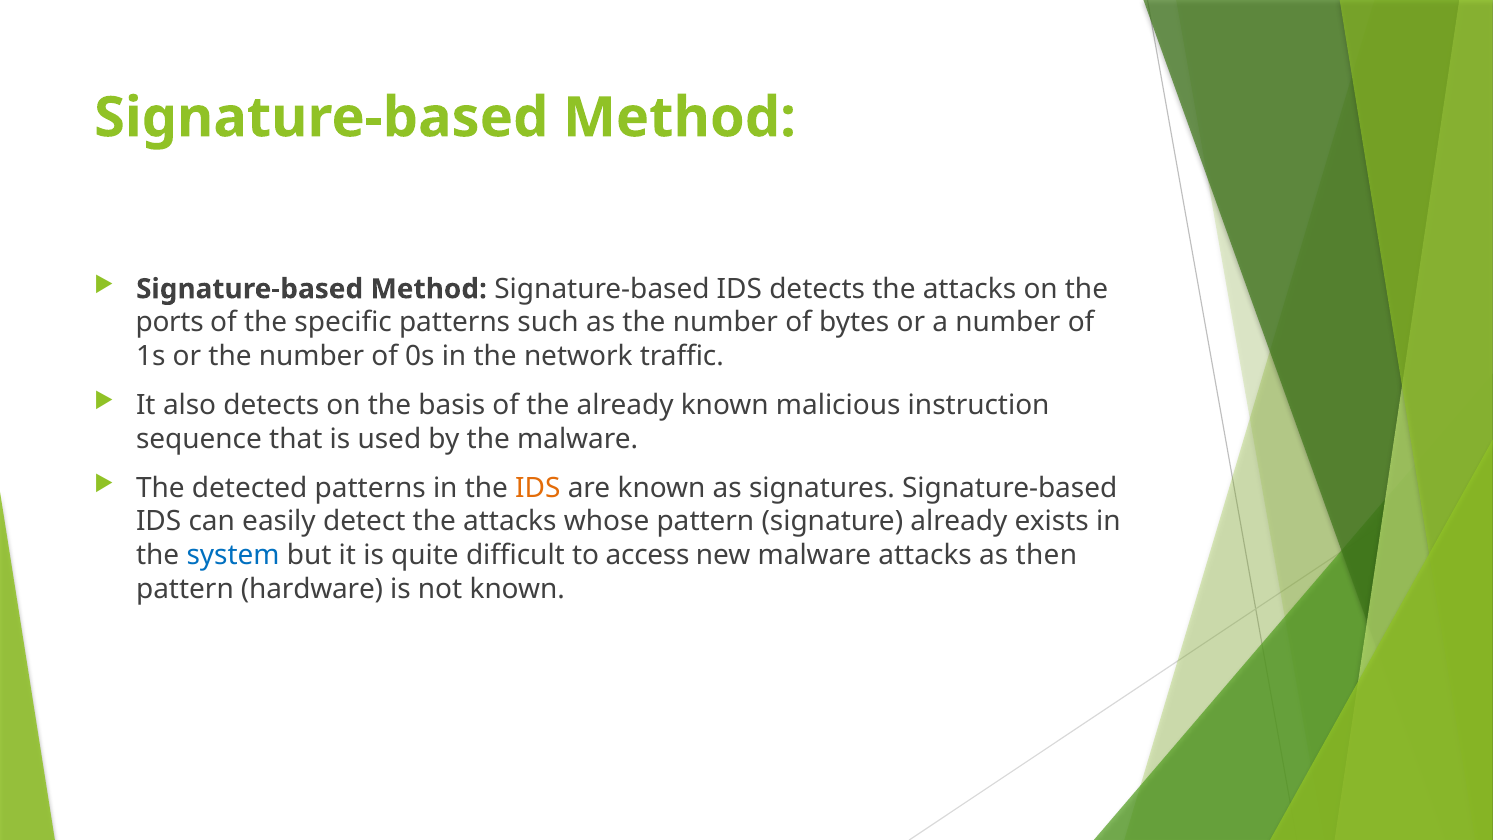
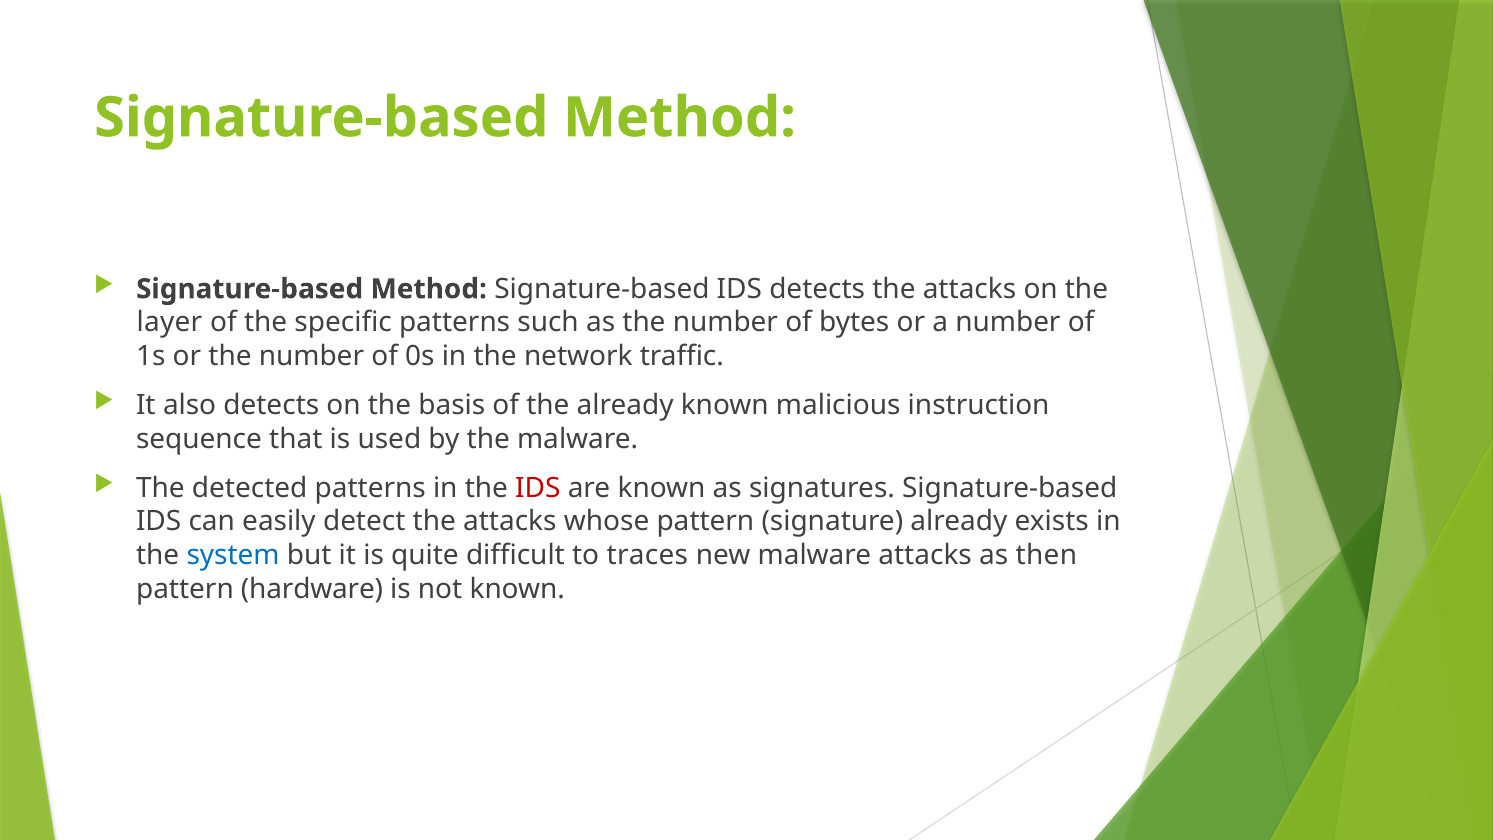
ports: ports -> layer
IDS at (538, 488) colour: orange -> red
access: access -> traces
